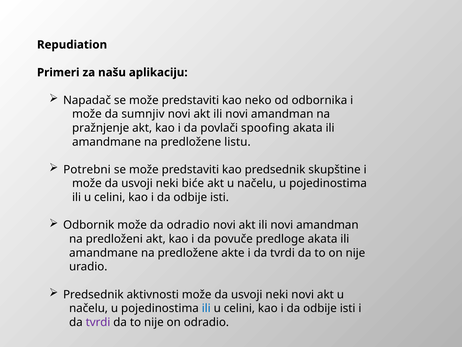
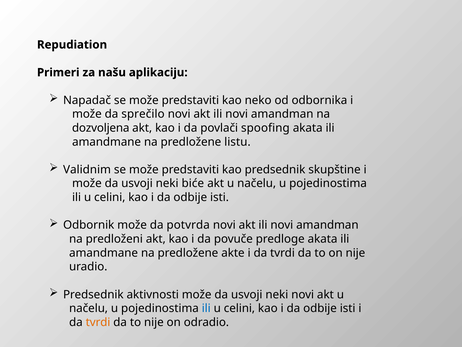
sumnjiv: sumnjiv -> sprečilo
pražnjenje: pražnjenje -> dozvoljena
Potrebni: Potrebni -> Validnim
da odradio: odradio -> potvrda
tvrdi at (98, 322) colour: purple -> orange
